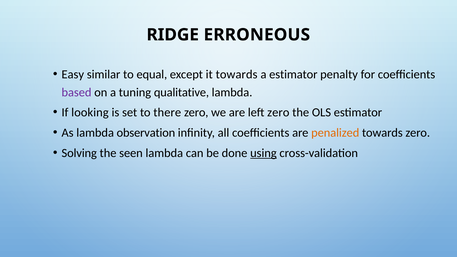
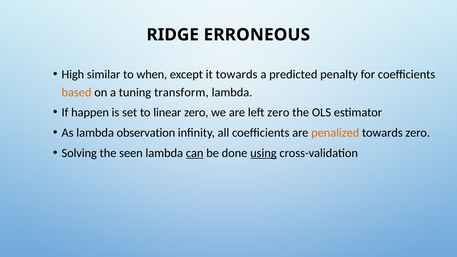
Easy: Easy -> High
equal: equal -> when
a estimator: estimator -> predicted
based colour: purple -> orange
qualitative: qualitative -> transform
looking: looking -> happen
there: there -> linear
can underline: none -> present
